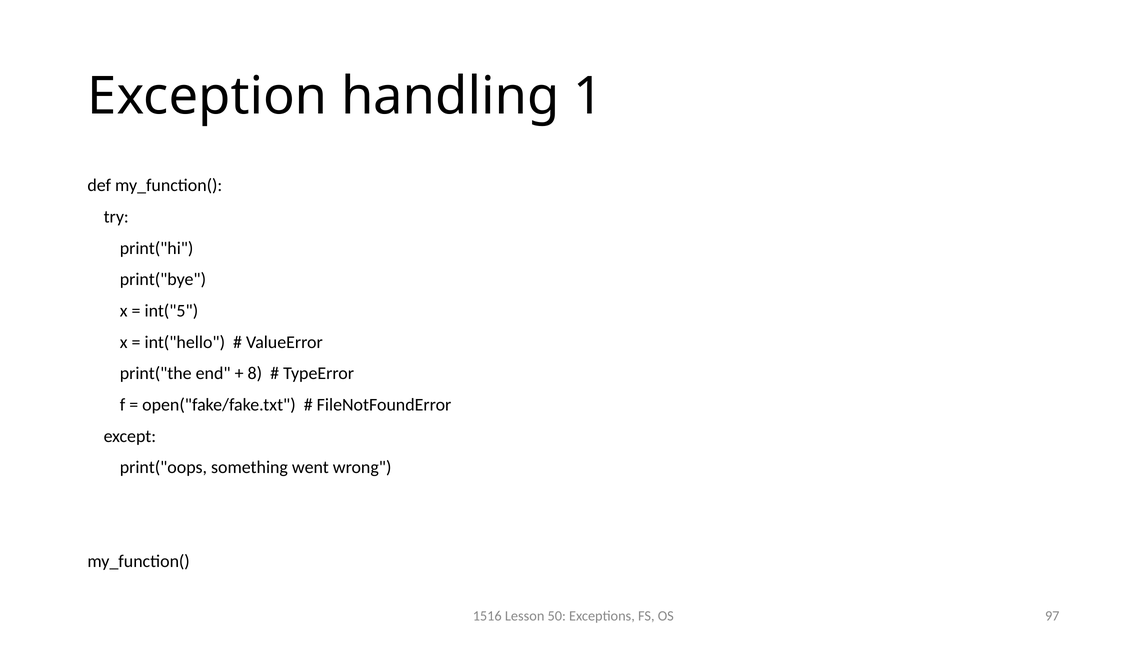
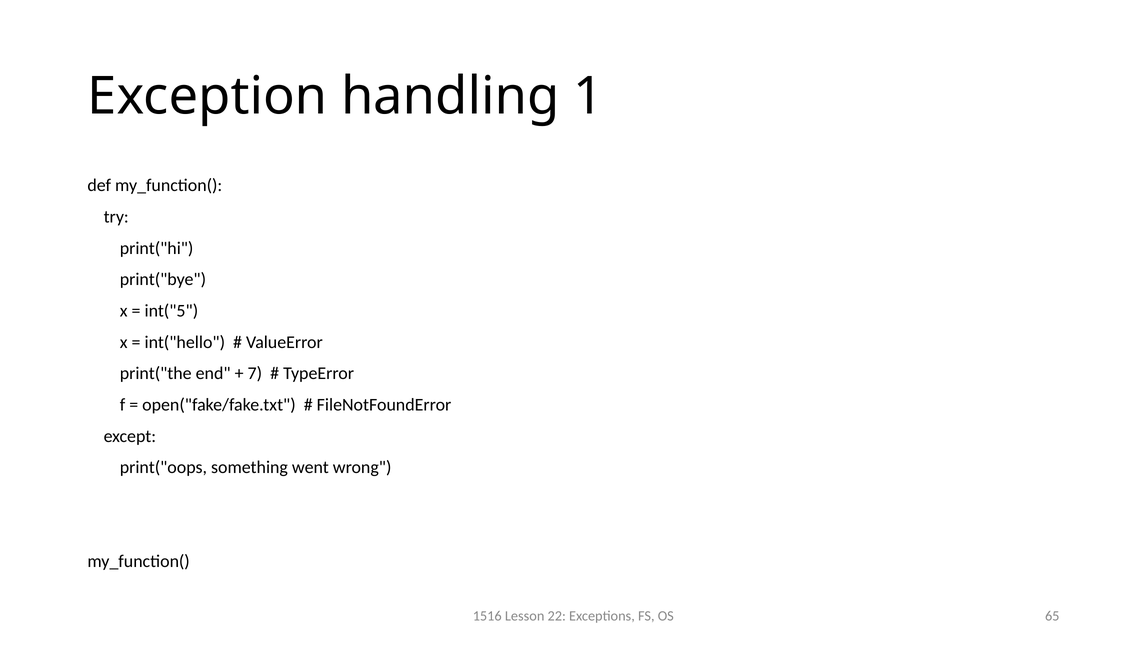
8: 8 -> 7
50: 50 -> 22
97: 97 -> 65
